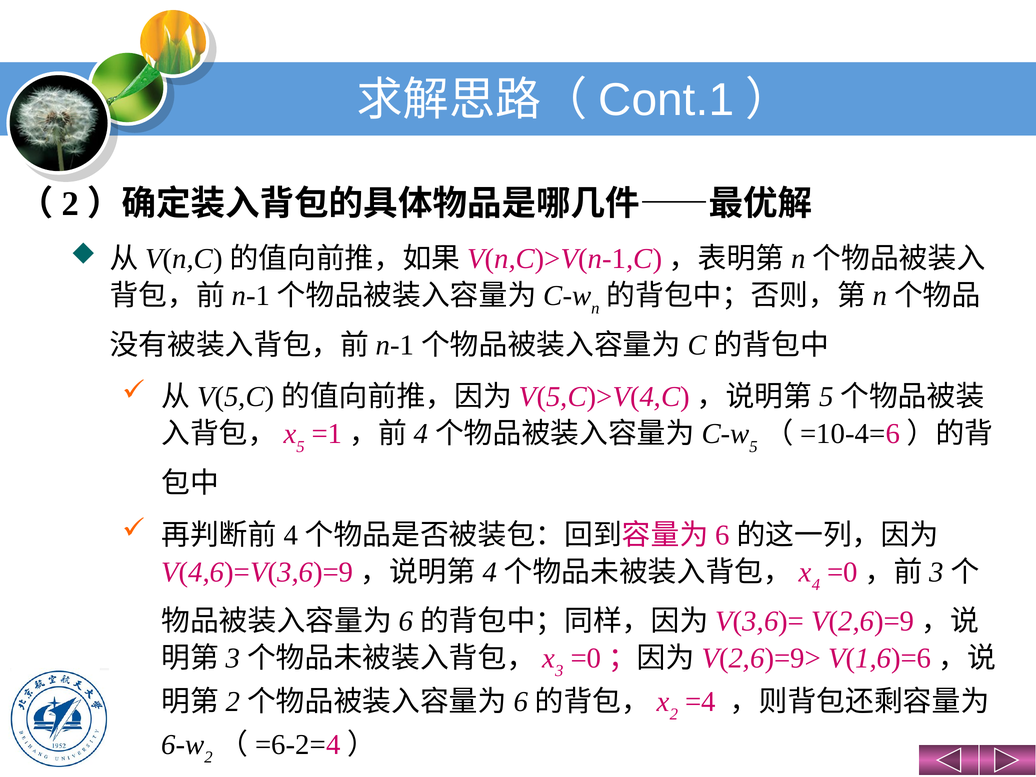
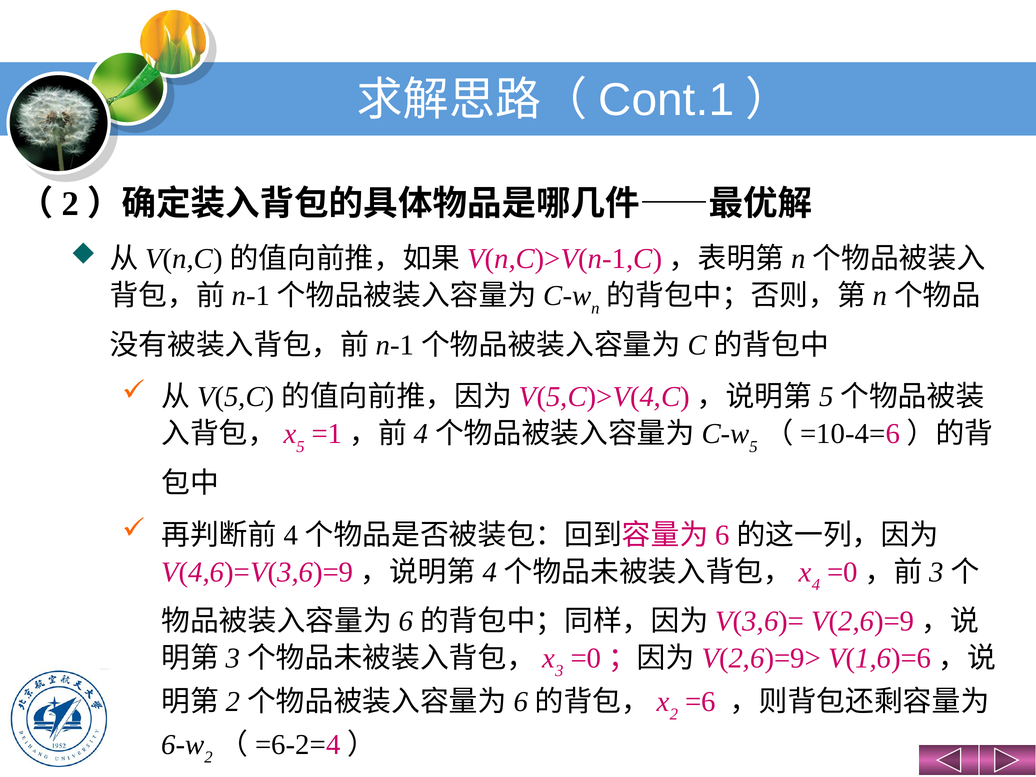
=4: =4 -> =6
